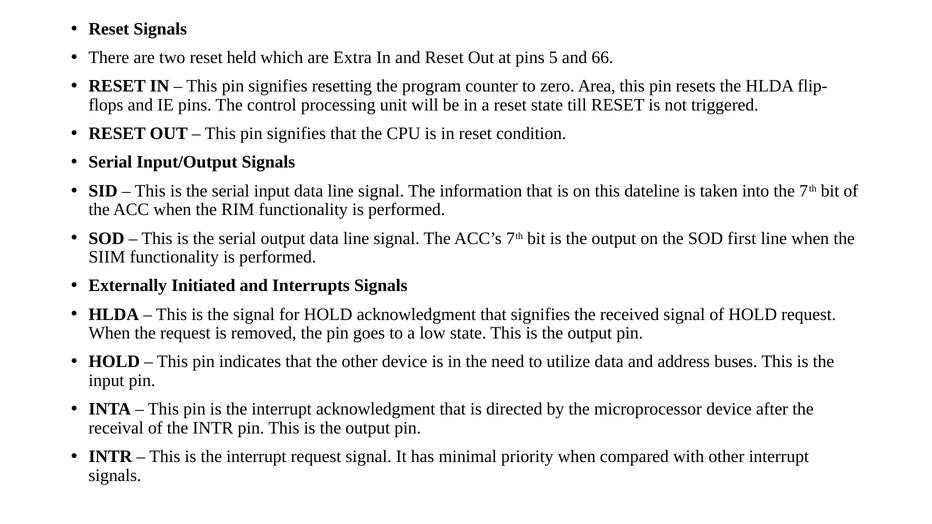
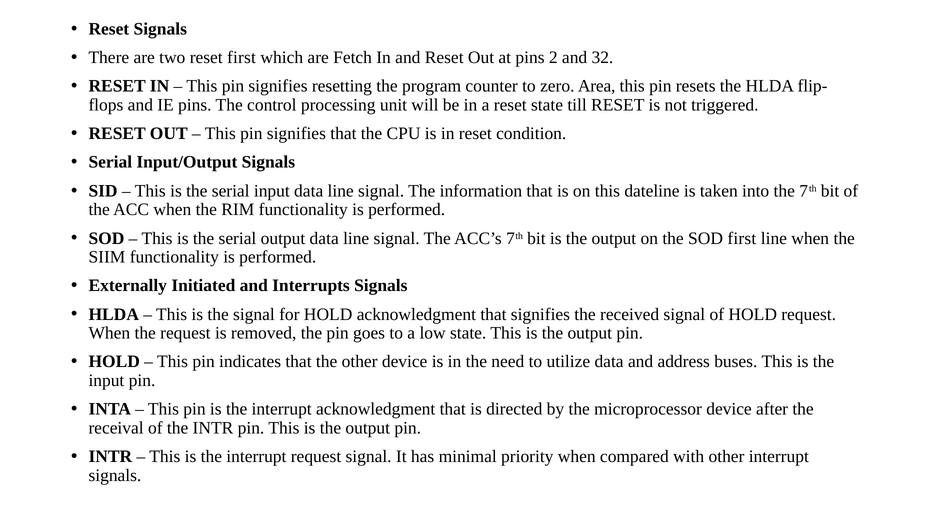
reset held: held -> first
Extra: Extra -> Fetch
5: 5 -> 2
66: 66 -> 32
